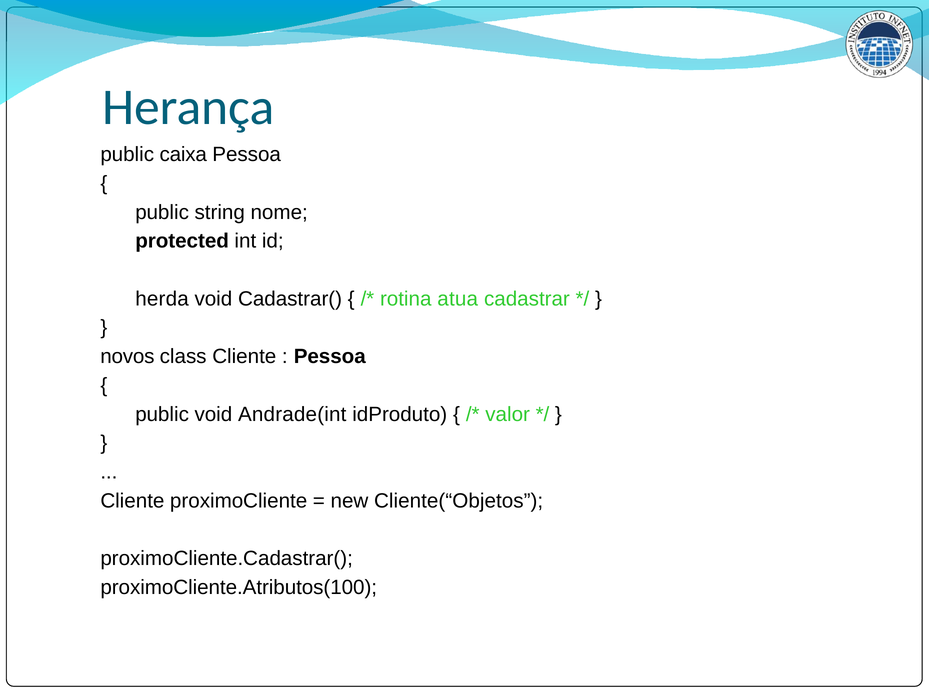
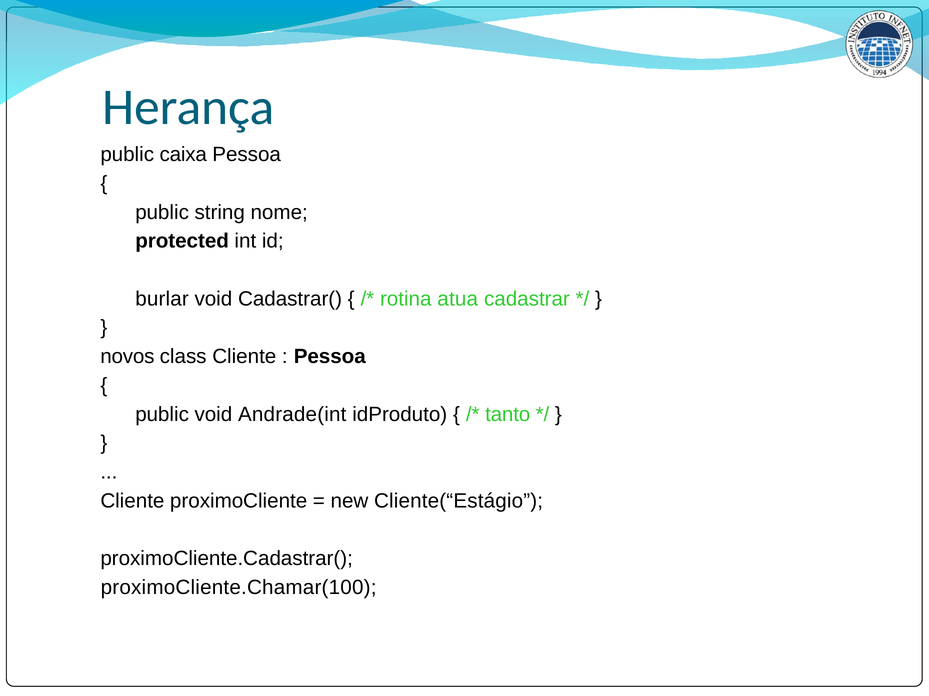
herda: herda -> burlar
valor: valor -> tanto
Cliente(“Objetos: Cliente(“Objetos -> Cliente(“Estágio
proximoCliente.Atributos(100: proximoCliente.Atributos(100 -> proximoCliente.Chamar(100
